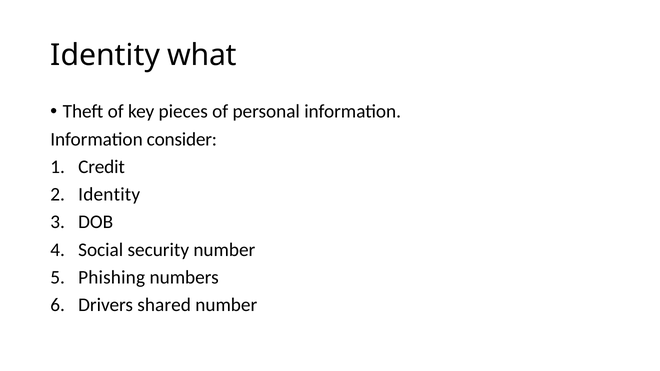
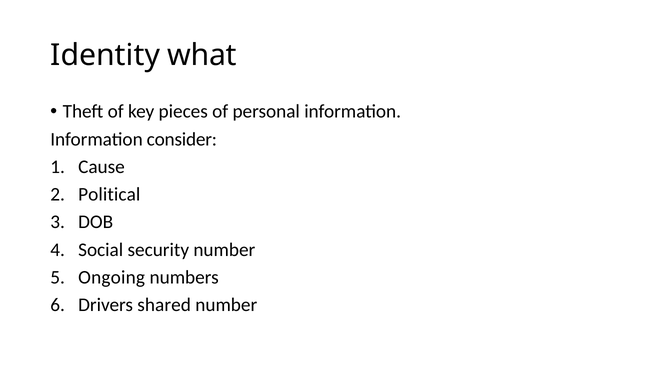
Credit: Credit -> Cause
Identity at (109, 195): Identity -> Political
Phishing: Phishing -> Ongoing
